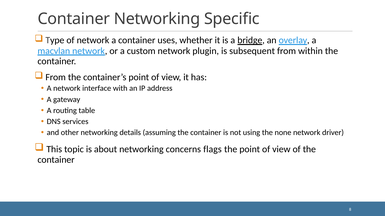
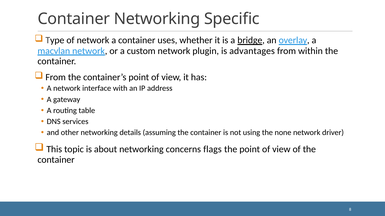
subsequent: subsequent -> advantages
